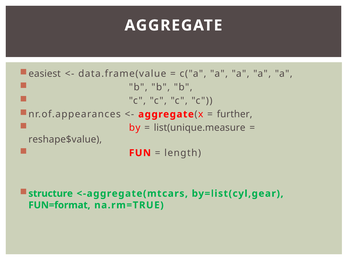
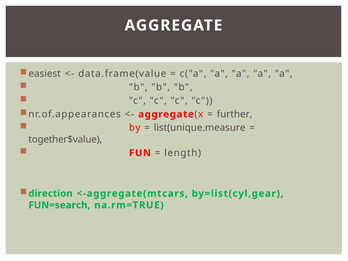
reshape$value: reshape$value -> together$value
structure: structure -> direction
FUN=format: FUN=format -> FUN=search
